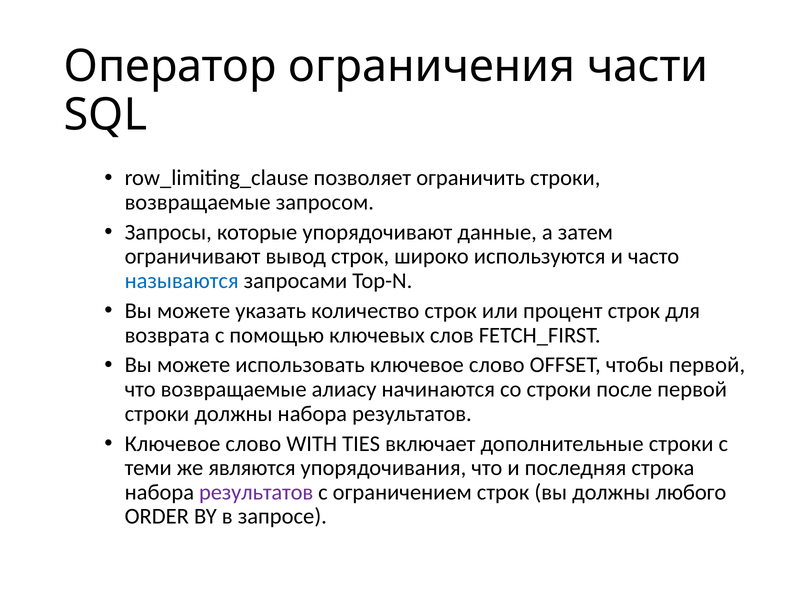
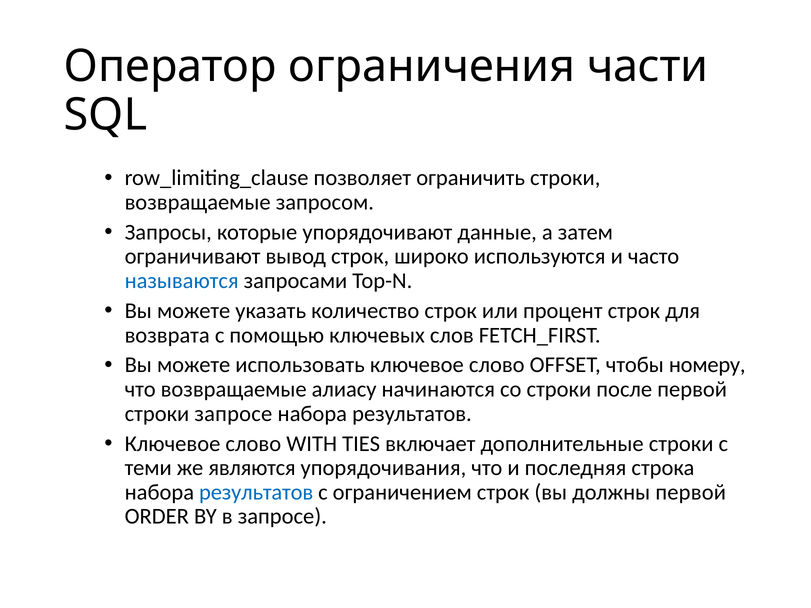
чтобы первой: первой -> номеру
строки должны: должны -> запросе
результатов at (256, 492) colour: purple -> blue
должны любого: любого -> первой
